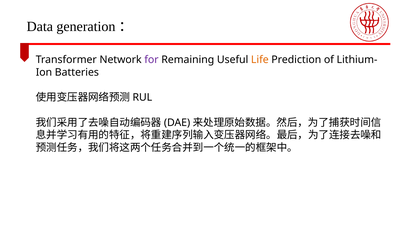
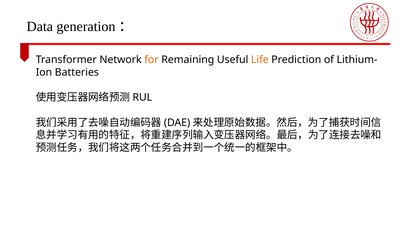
for colour: purple -> orange
